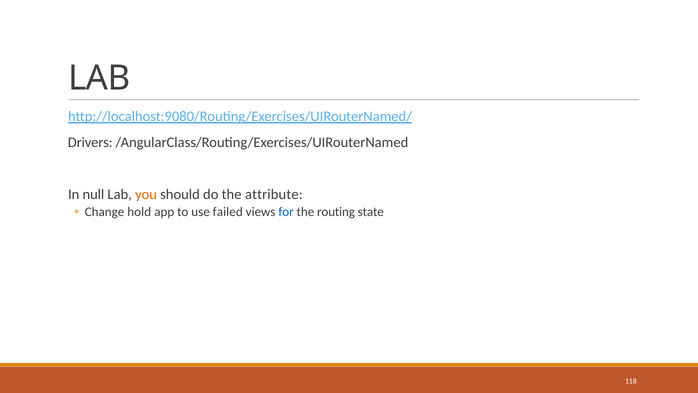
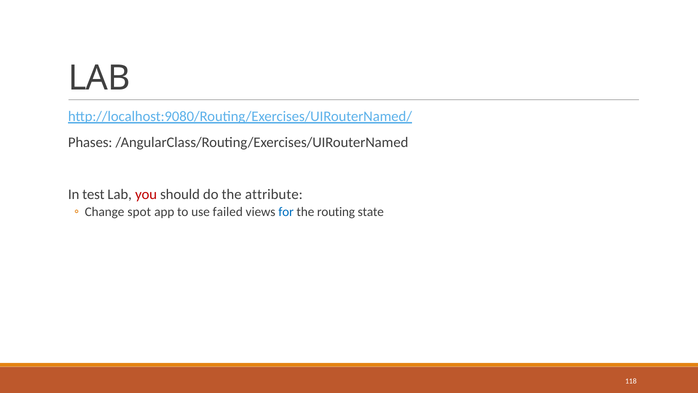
Drivers: Drivers -> Phases
null: null -> test
you colour: orange -> red
hold: hold -> spot
